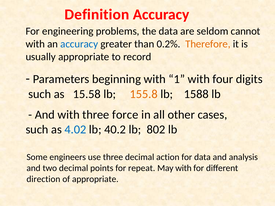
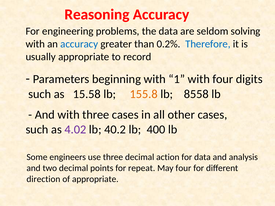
Definition: Definition -> Reasoning
cannot: cannot -> solving
Therefore colour: orange -> blue
1588: 1588 -> 8558
three force: force -> cases
4.02 colour: blue -> purple
802: 802 -> 400
May with: with -> four
